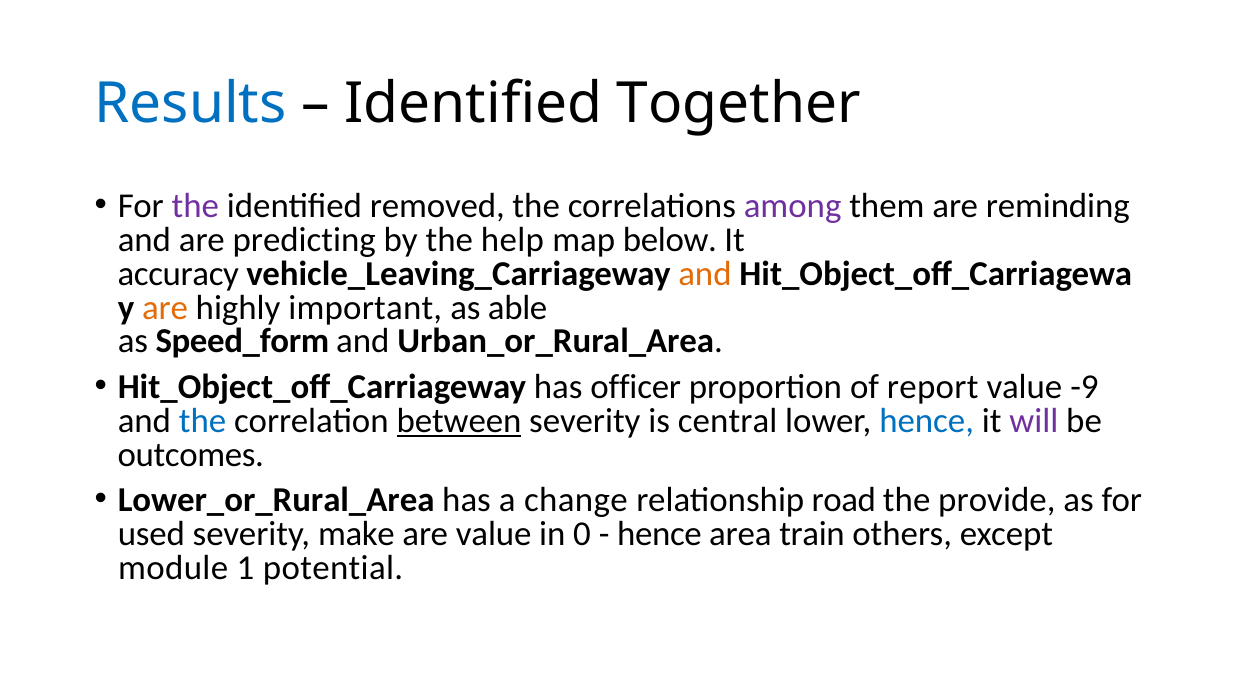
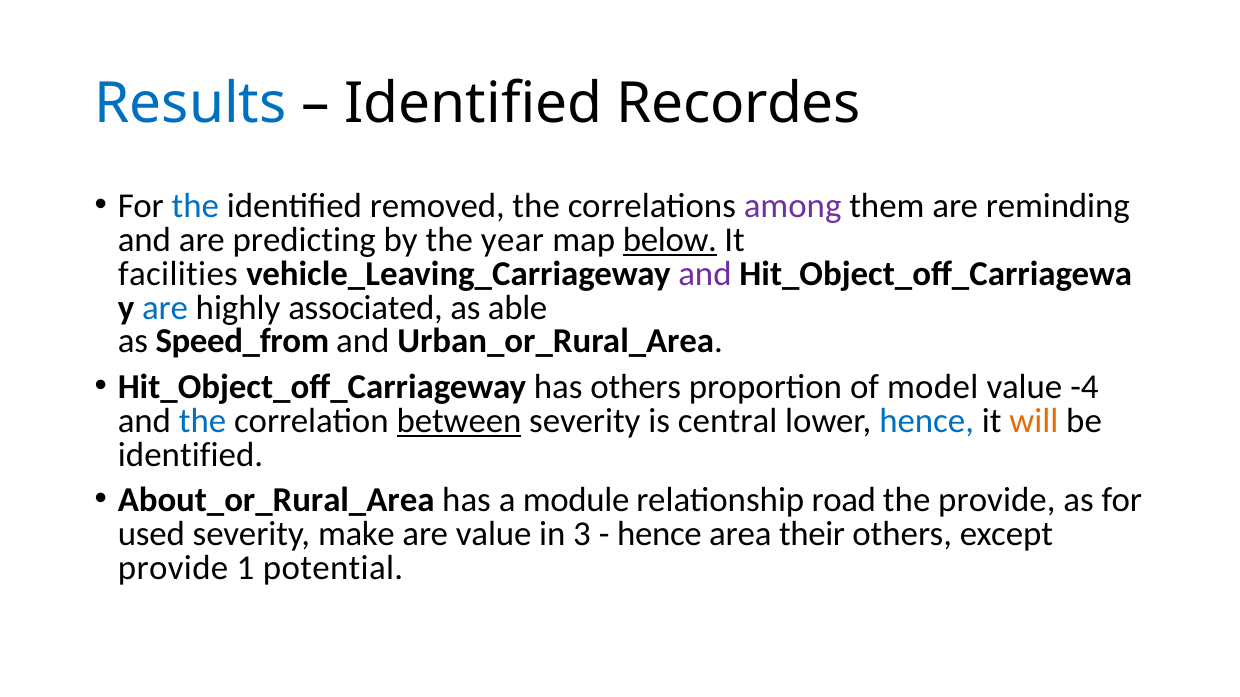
Together: Together -> Recordes
the at (195, 206) colour: purple -> blue
help: help -> year
below underline: none -> present
accuracy: accuracy -> facilities
and at (705, 274) colour: orange -> purple
are at (165, 308) colour: orange -> blue
important: important -> associated
Speed_form: Speed_form -> Speed_from
has officer: officer -> others
report: report -> model
-9: -9 -> -4
will colour: purple -> orange
outcomes at (191, 455): outcomes -> identified
Lower_or_Rural_Area: Lower_or_Rural_Area -> About_or_Rural_Area
change: change -> module
0: 0 -> 3
train: train -> their
module at (173, 569): module -> provide
